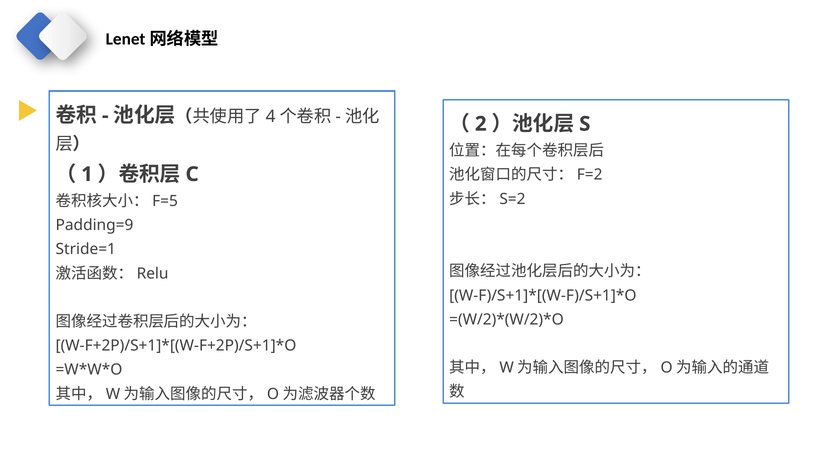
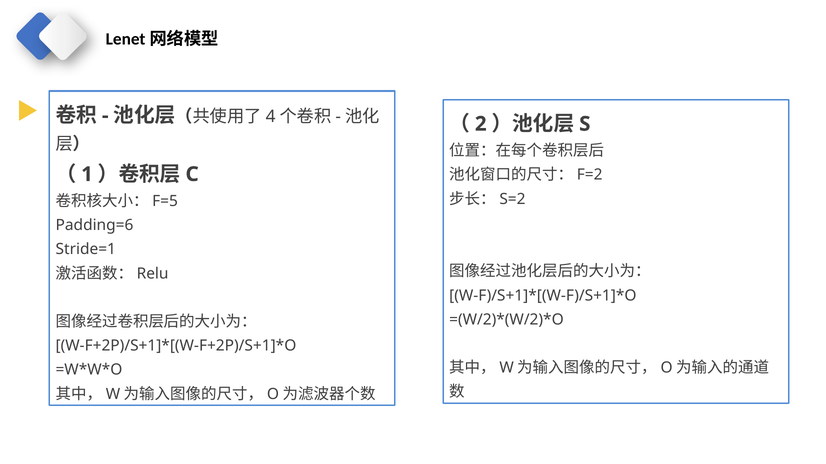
Padding=9: Padding=9 -> Padding=6
